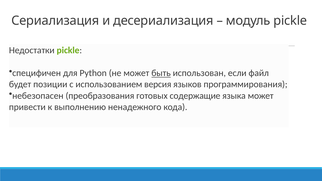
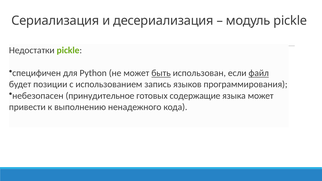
файл underline: none -> present
версия: версия -> запись
преобразования: преобразования -> принудительное
